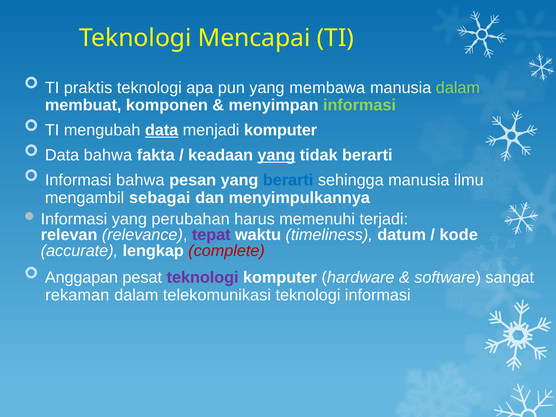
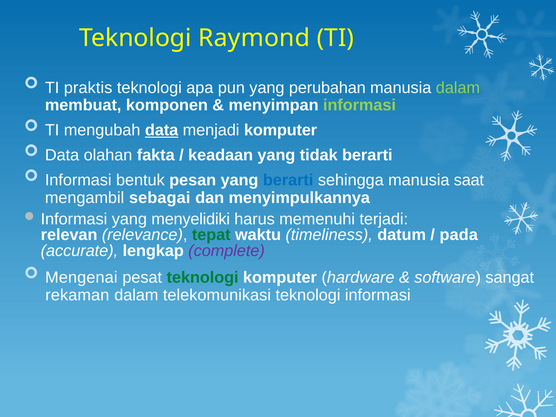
Mencapai: Mencapai -> Raymond
membawa: membawa -> perubahan
Data bahwa: bahwa -> olahan
yang at (276, 155) underline: present -> none
Informasi bahwa: bahwa -> bentuk
ilmu: ilmu -> saat
perubahan: perubahan -> menyelidiki
tepat colour: purple -> green
kode: kode -> pada
complete colour: red -> purple
Anggapan: Anggapan -> Mengenai
teknologi at (203, 278) colour: purple -> green
